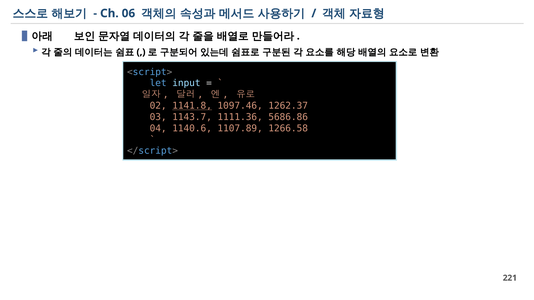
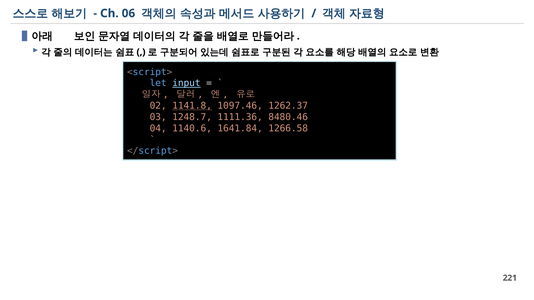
input underline: none -> present
1143.7: 1143.7 -> 1248.7
5686.86: 5686.86 -> 8480.46
1107.89: 1107.89 -> 1641.84
